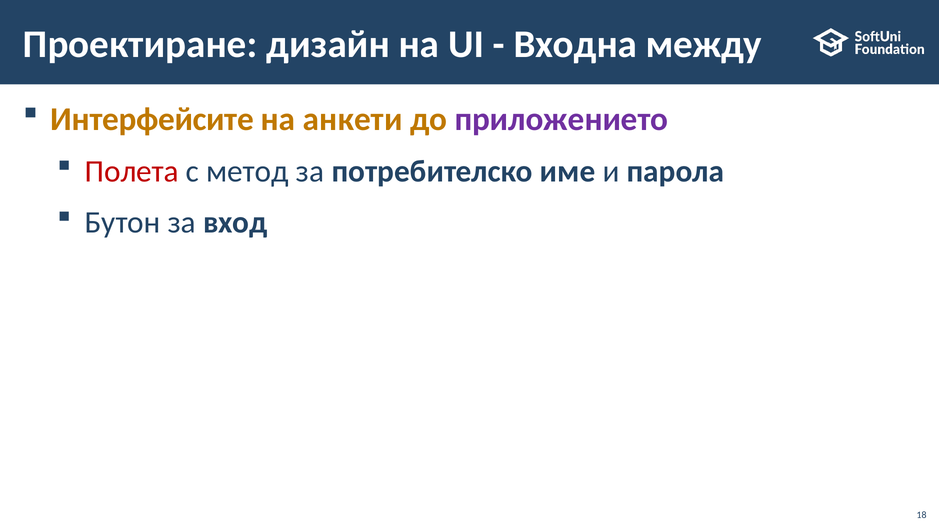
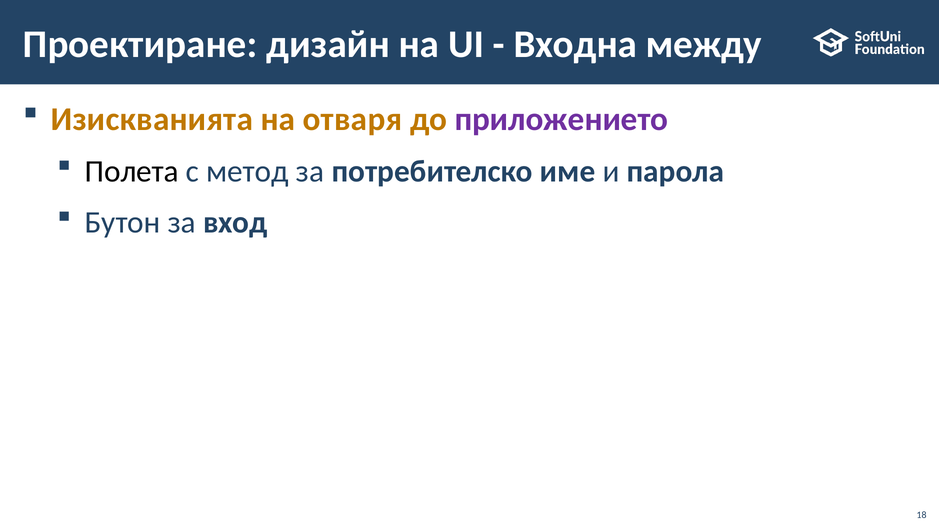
Интерфейсите: Интерфейсите -> Изискванията
анкети: анкети -> отваря
Полета colour: red -> black
